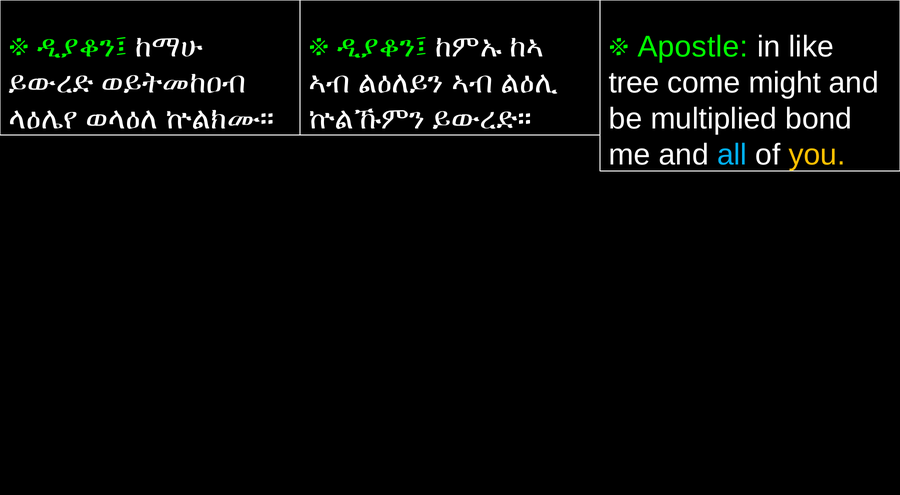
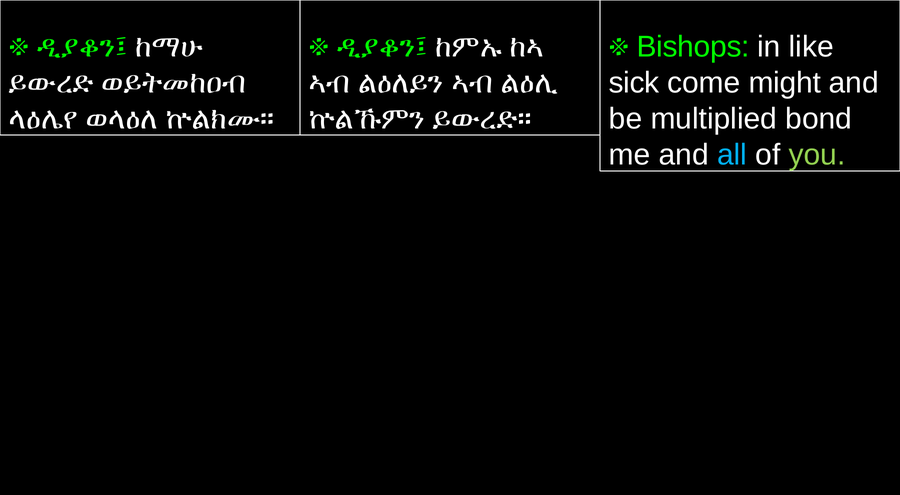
Apostle: Apostle -> Bishops
tree: tree -> sick
you colour: yellow -> light green
